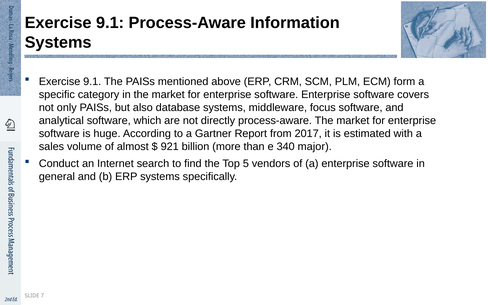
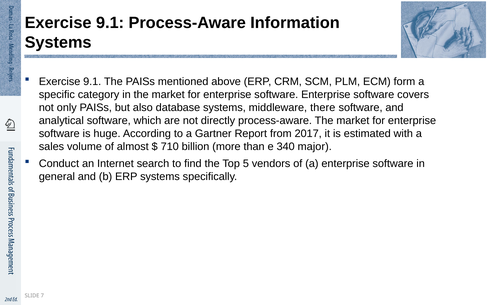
focus: focus -> there
921: 921 -> 710
